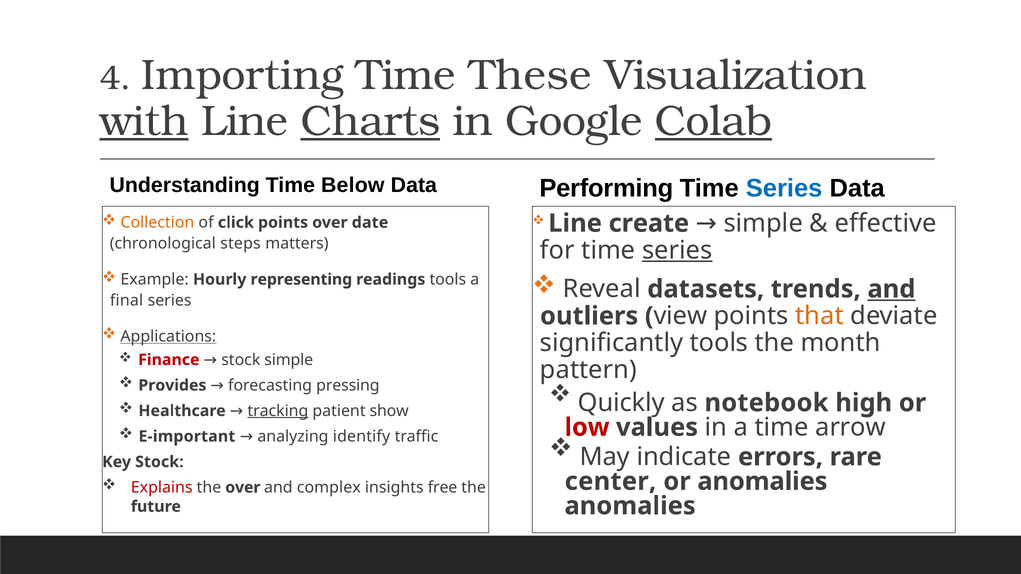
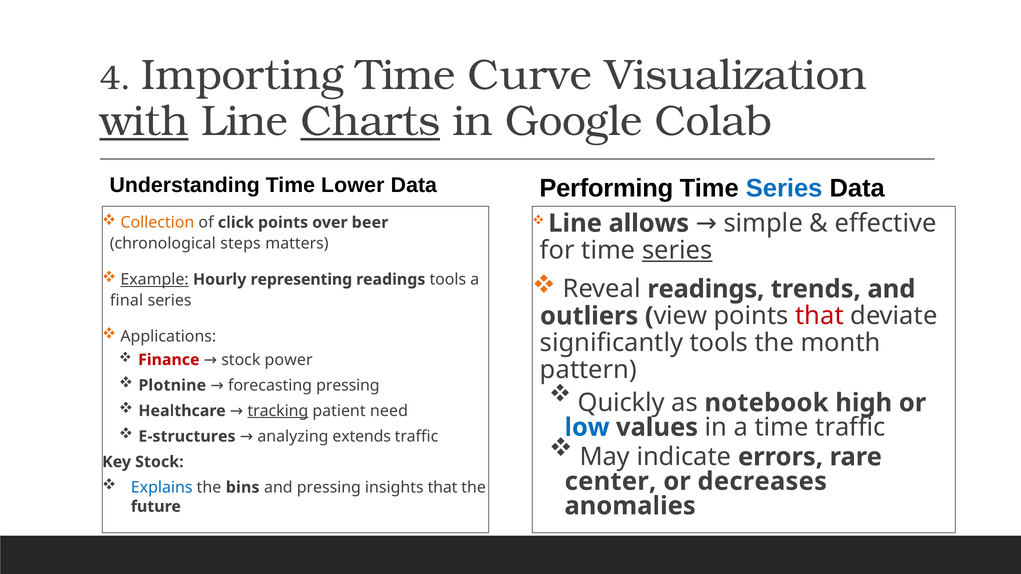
These: These -> Curve
Colab underline: present -> none
Below: Below -> Lower
date: date -> beer
create: create -> allows
Example underline: none -> present
Reveal datasets: datasets -> readings
and at (891, 289) underline: present -> none
that at (820, 316) colour: orange -> red
Applications underline: present -> none
stock simple: simple -> power
Provides: Provides -> Plotnine
show: show -> need
low colour: red -> blue
time arrow: arrow -> traffic
E-important: E-important -> E-structures
identify: identify -> extends
or anomalies: anomalies -> decreases
Explains colour: red -> blue
the over: over -> bins
and complex: complex -> pressing
insights free: free -> that
